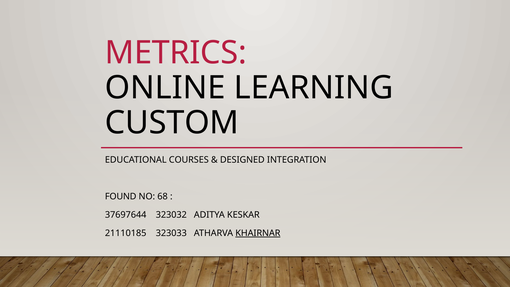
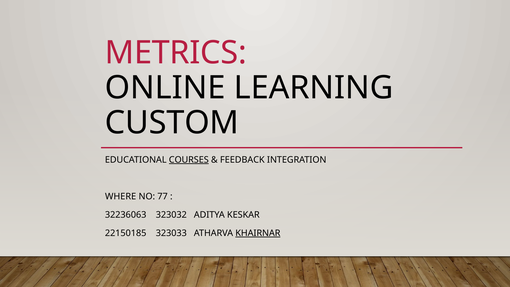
COURSES underline: none -> present
DESIGNED: DESIGNED -> FEEDBACK
FOUND: FOUND -> WHERE
68: 68 -> 77
37697644: 37697644 -> 32236063
21110185: 21110185 -> 22150185
